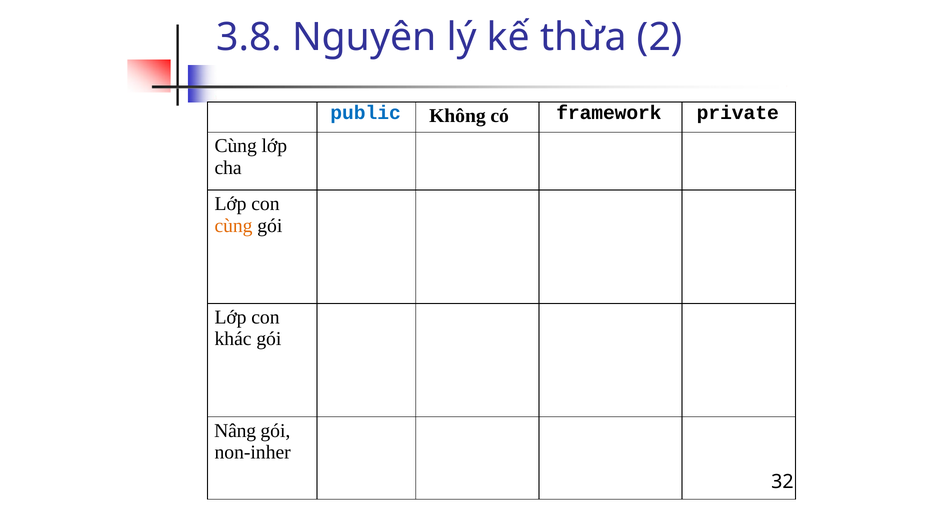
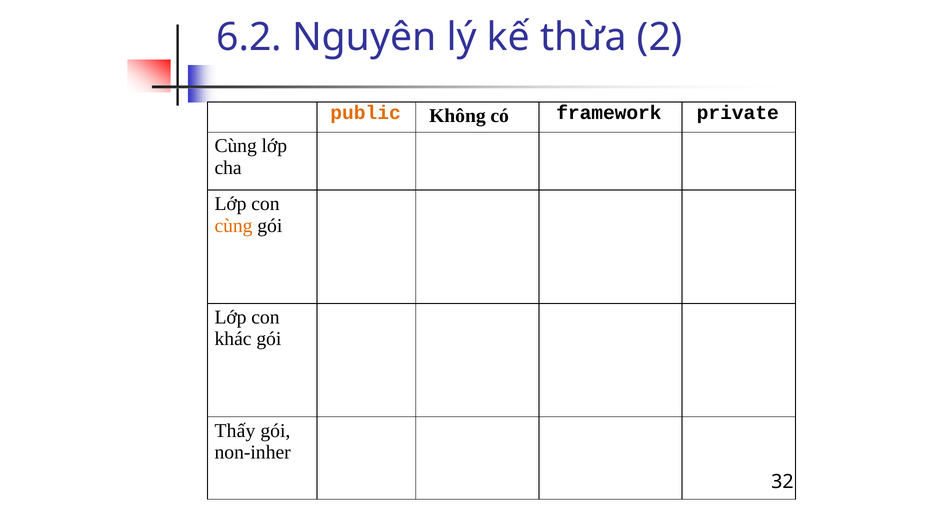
3.8: 3.8 -> 6.2
public colour: blue -> orange
Nâng: Nâng -> Thấy
